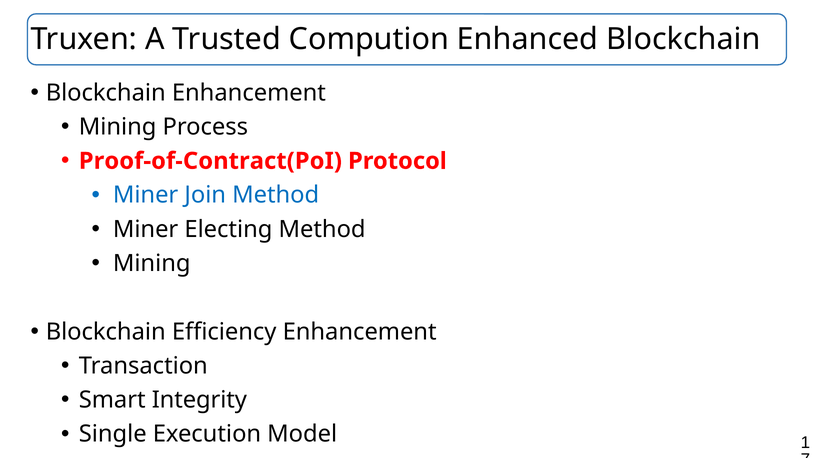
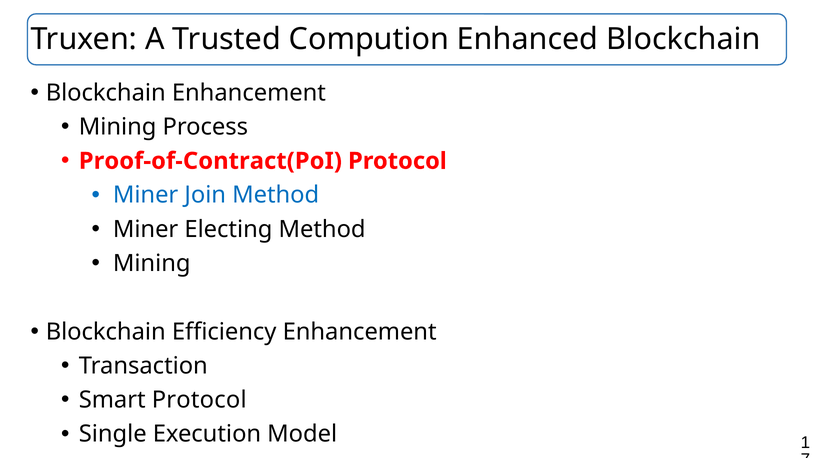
Smart Integrity: Integrity -> Protocol
